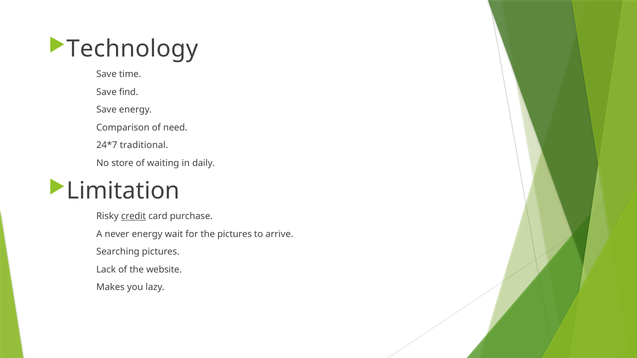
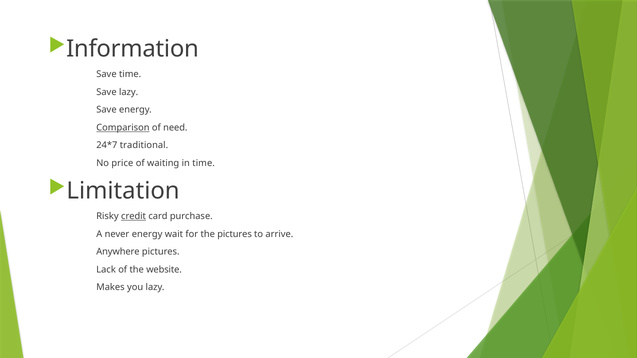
Technology: Technology -> Information
Save find: find -> lazy
Comparison underline: none -> present
store: store -> price
in daily: daily -> time
Searching: Searching -> Anywhere
